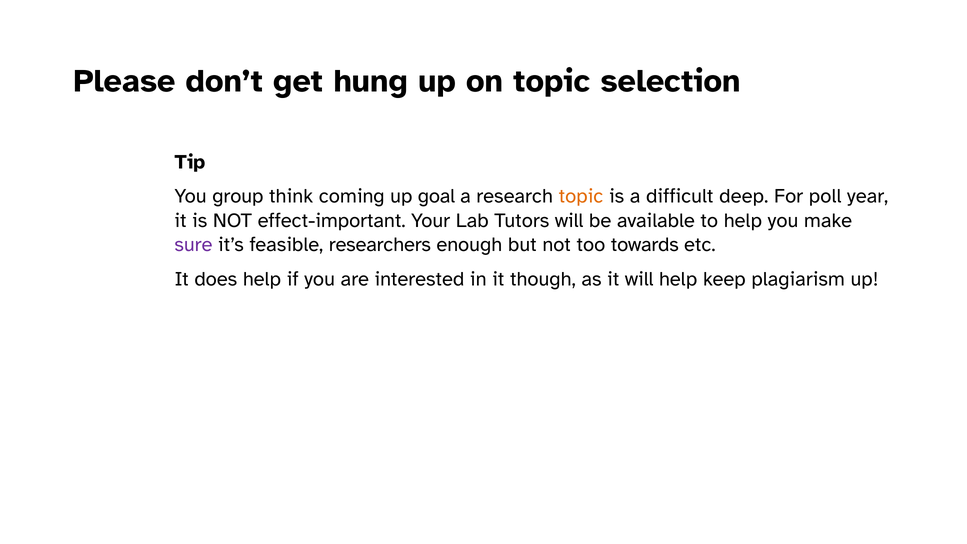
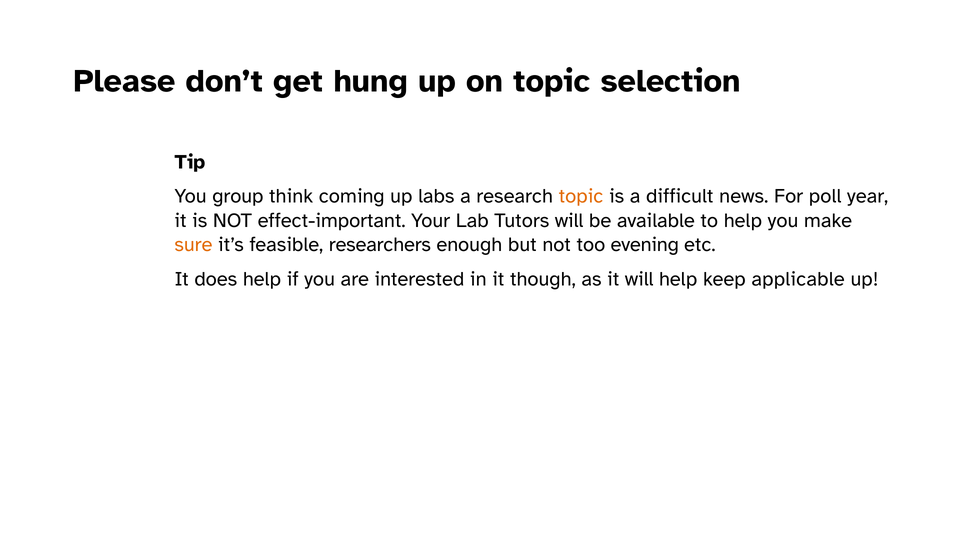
goal: goal -> labs
deep: deep -> news
sure colour: purple -> orange
towards: towards -> evening
plagiarism: plagiarism -> applicable
